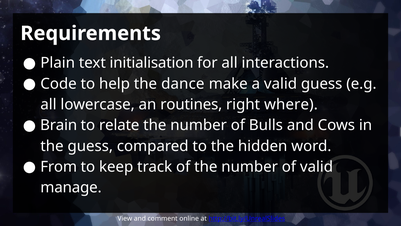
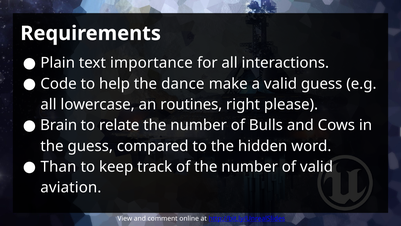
initialisation: initialisation -> importance
where: where -> please
From: From -> Than
manage: manage -> aviation
